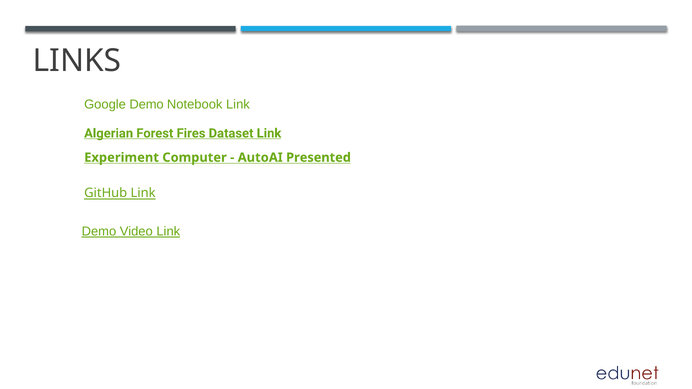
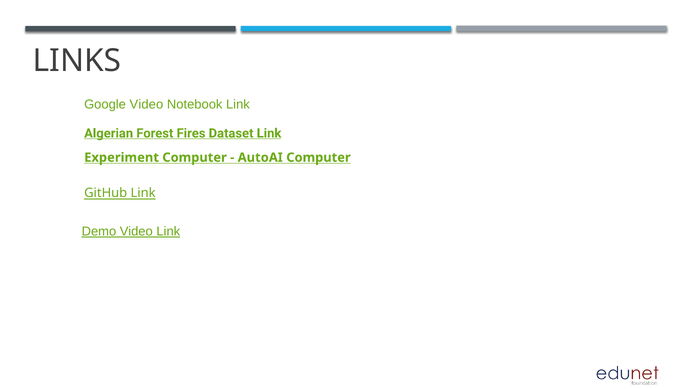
Google Demo: Demo -> Video
AutoAI Presented: Presented -> Computer
